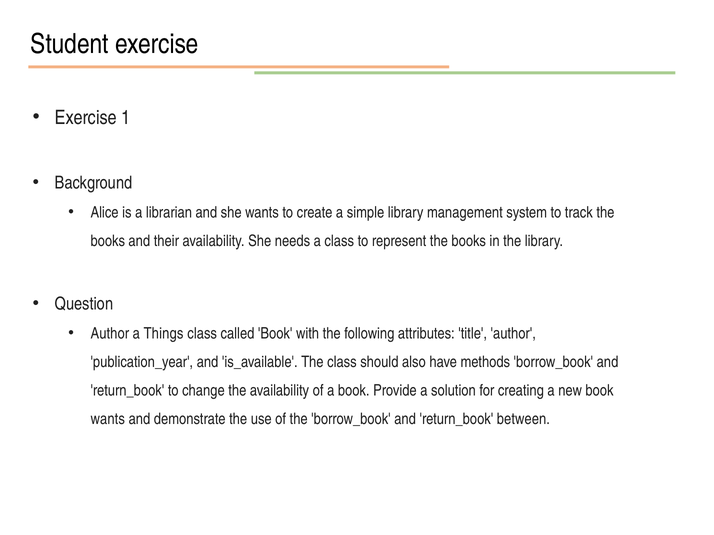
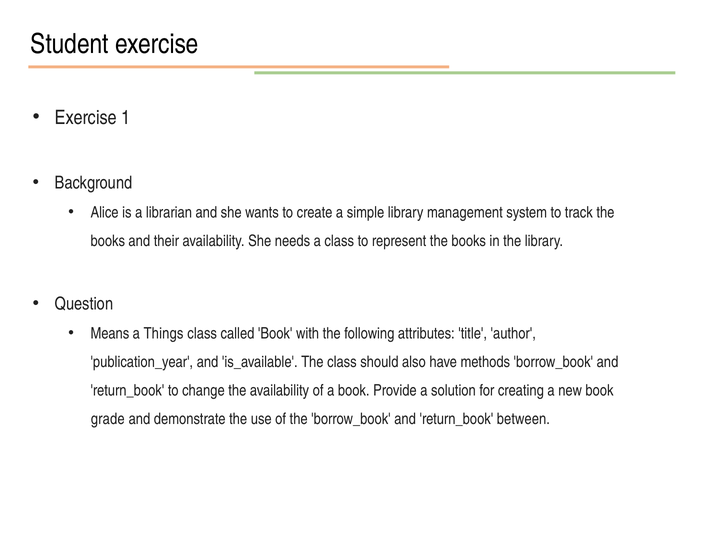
Author at (110, 334): Author -> Means
wants at (108, 419): wants -> grade
